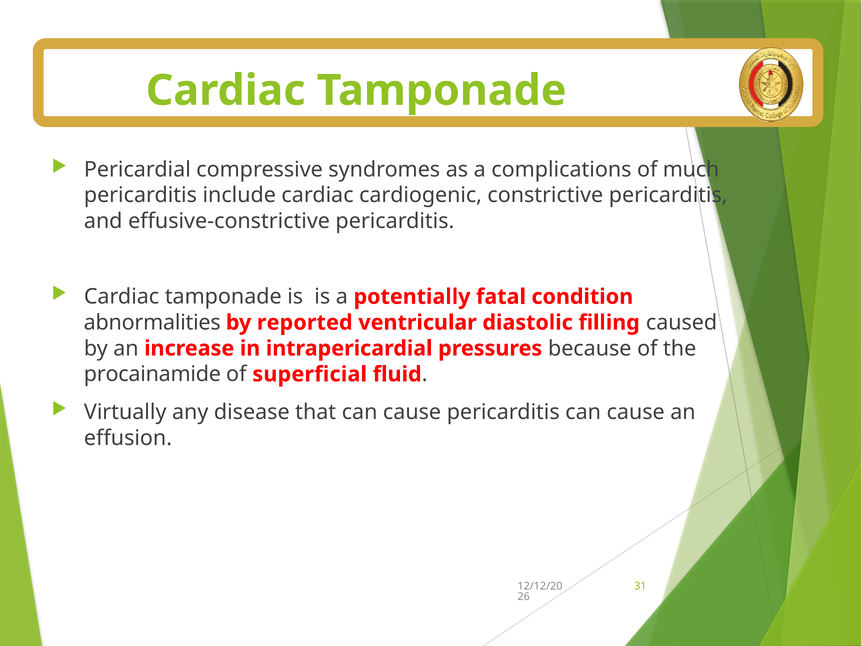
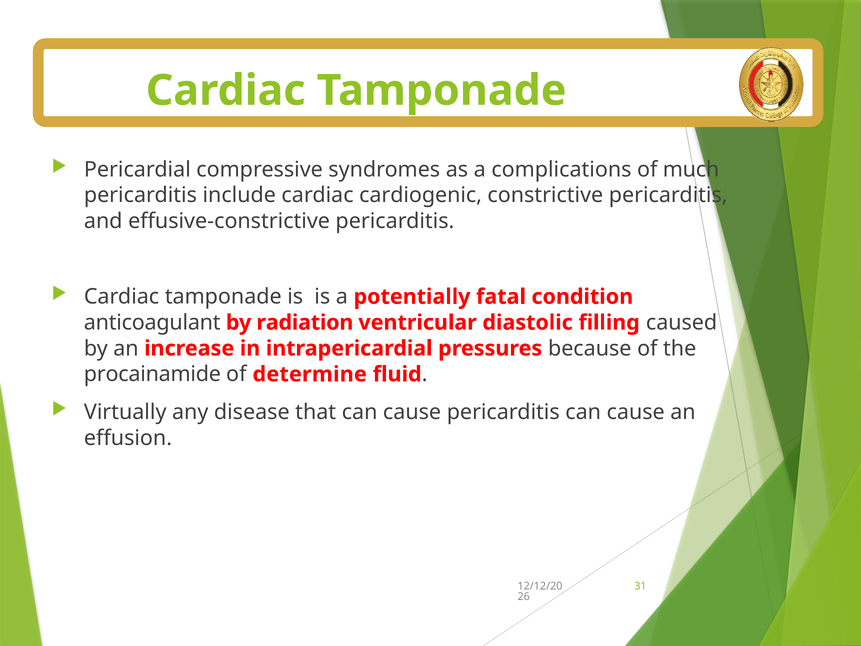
abnormalities: abnormalities -> anticoagulant
reported: reported -> radiation
superficial: superficial -> determine
